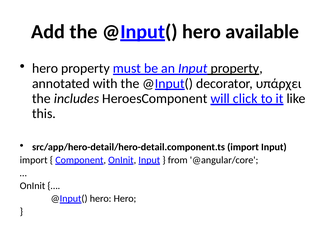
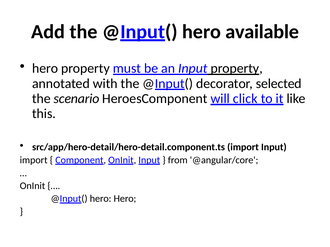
υπάρχει: υπάρχει -> selected
includes: includes -> scenario
